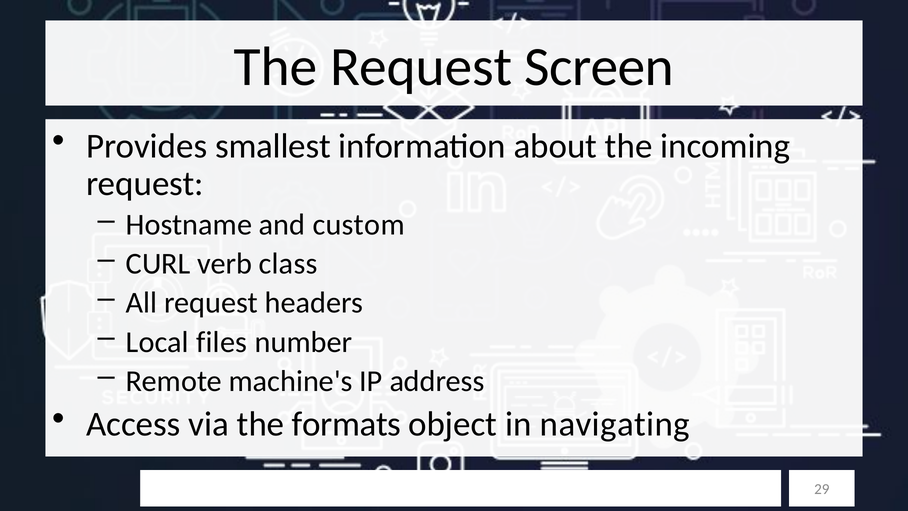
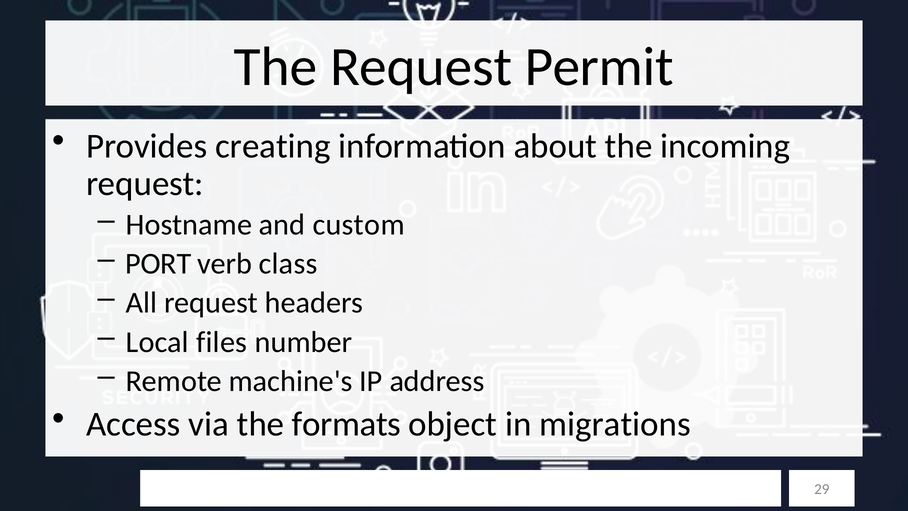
Screen: Screen -> Permit
smallest: smallest -> creating
CURL: CURL -> PORT
navigating: navigating -> migrations
